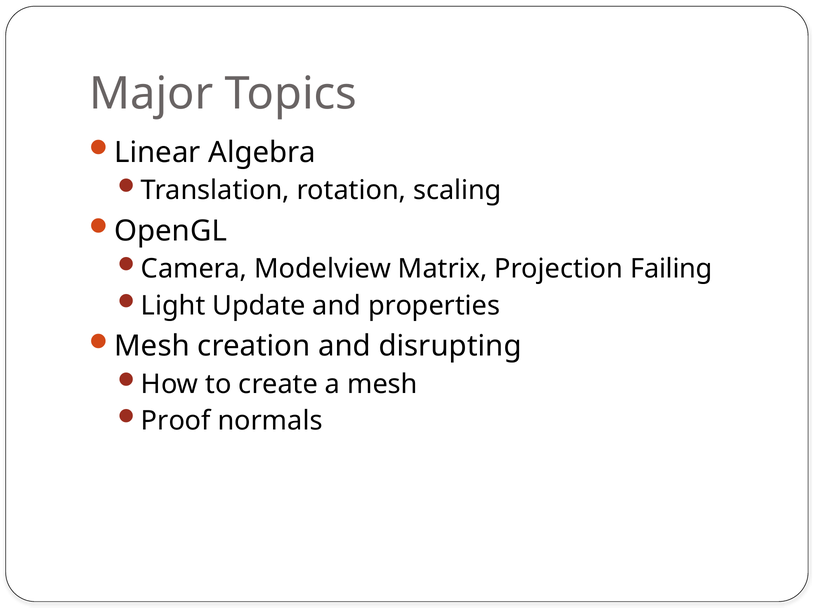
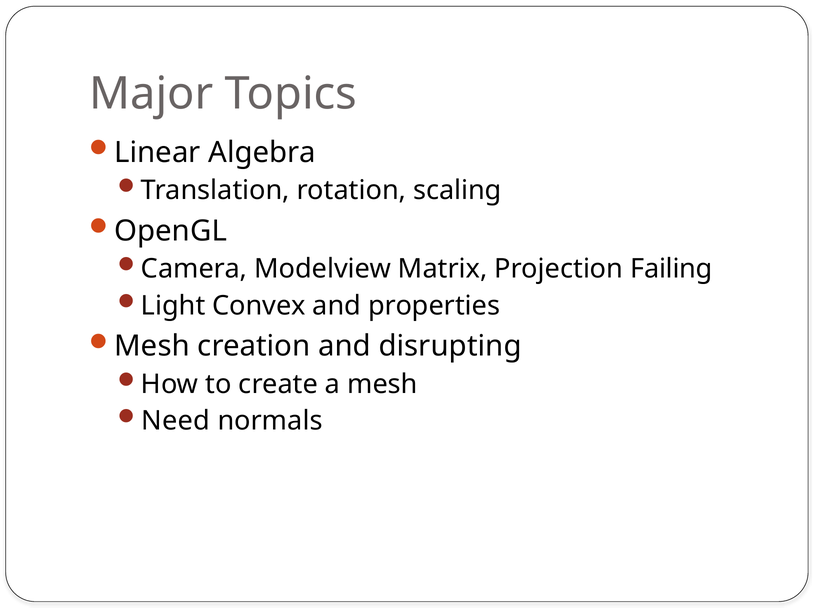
Update: Update -> Convex
Proof: Proof -> Need
